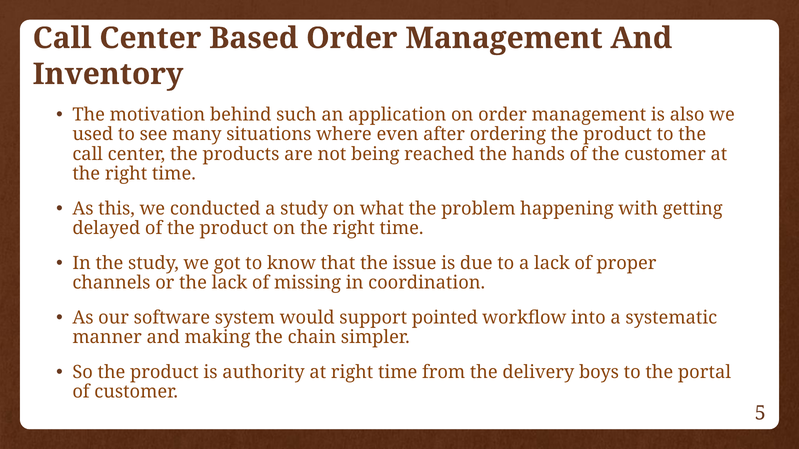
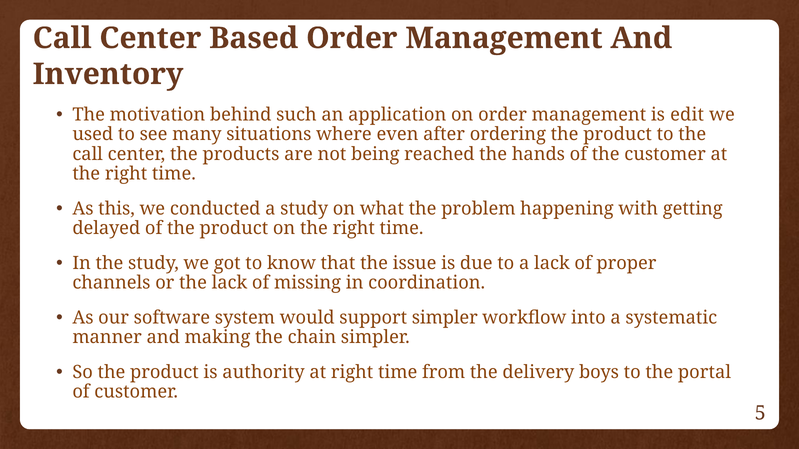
also: also -> edit
support pointed: pointed -> simpler
